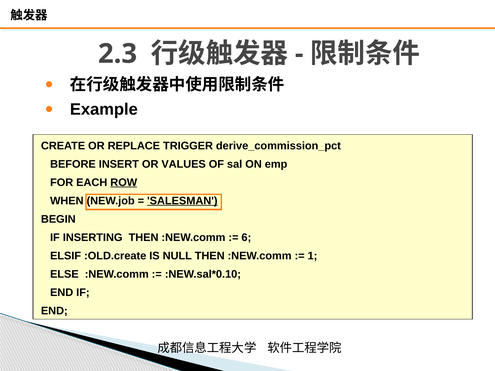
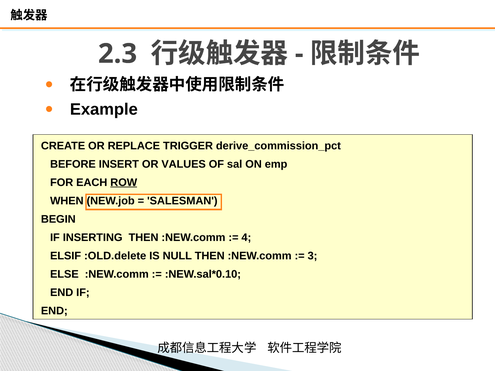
SALESMAN underline: present -> none
6: 6 -> 4
:OLD.create: :OLD.create -> :OLD.delete
1: 1 -> 3
